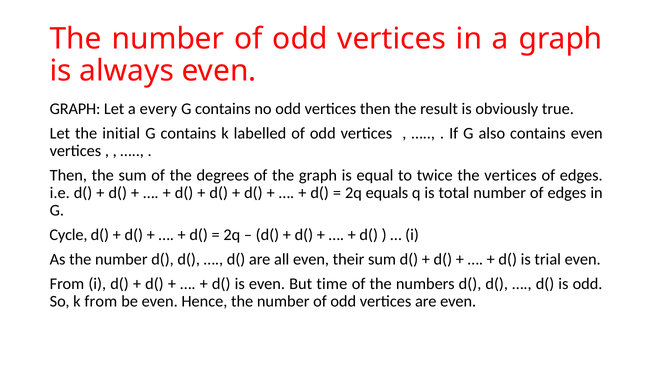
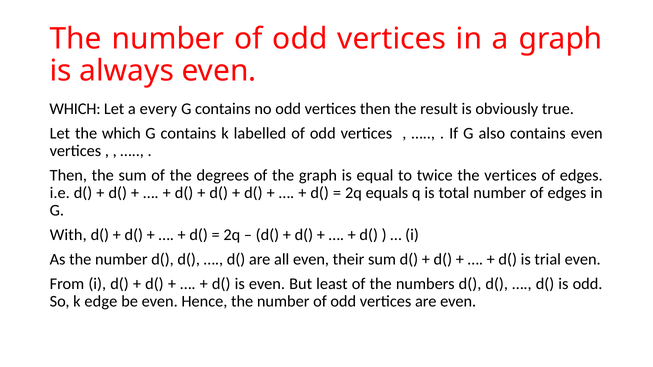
GRAPH at (75, 109): GRAPH -> WHICH
the initial: initial -> which
Cycle: Cycle -> With
time: time -> least
k from: from -> edge
